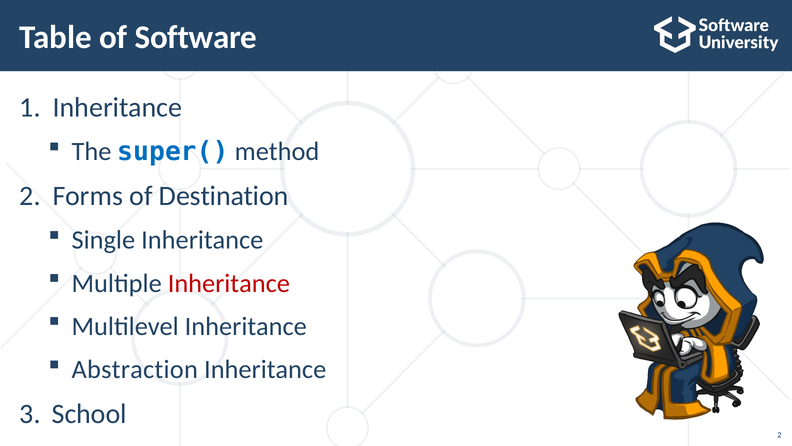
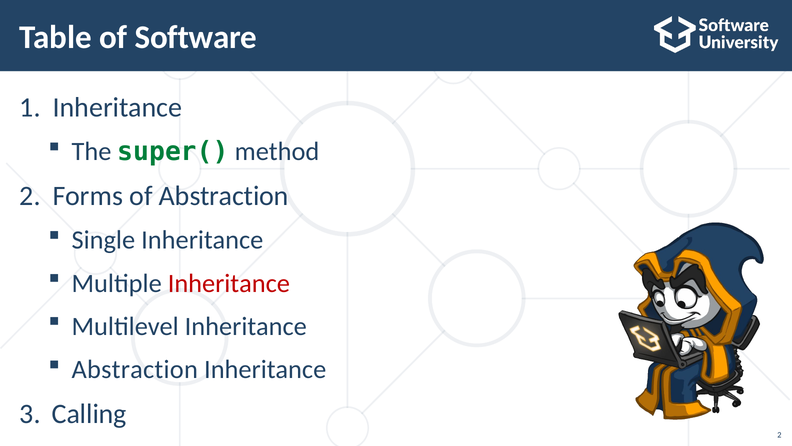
super( colour: blue -> green
of Destination: Destination -> Abstraction
School: School -> Calling
